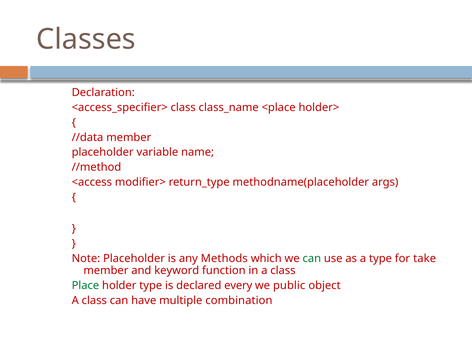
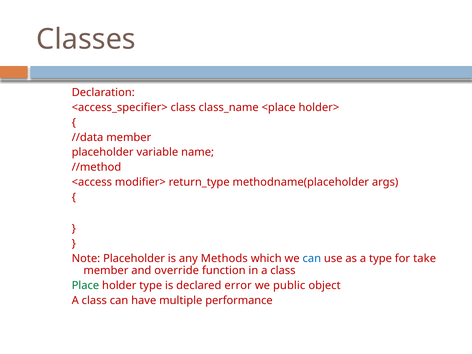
can at (312, 258) colour: green -> blue
keyword: keyword -> override
every: every -> error
combination: combination -> performance
